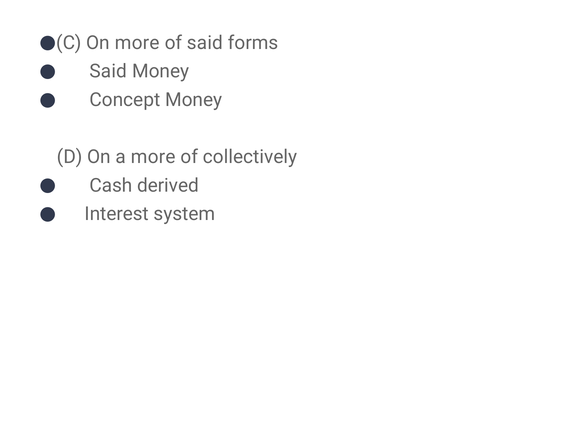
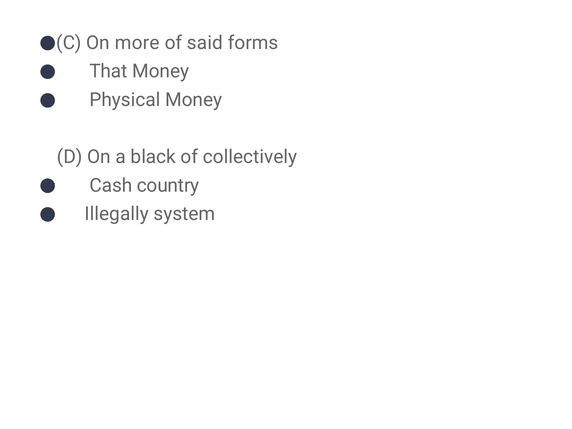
Said at (108, 71): Said -> That
Concept: Concept -> Physical
a more: more -> black
derived: derived -> country
Interest: Interest -> Illegally
